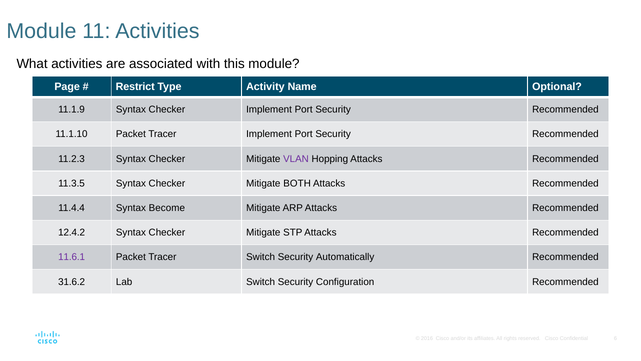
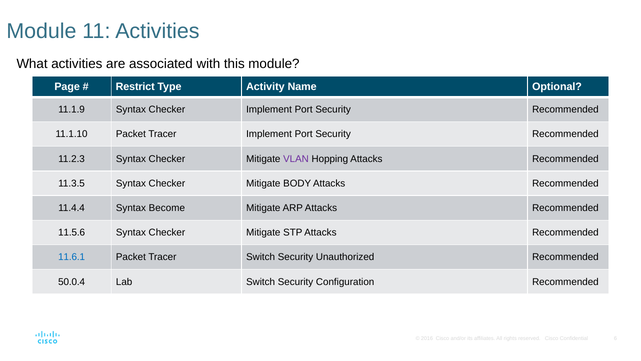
BOTH: BOTH -> BODY
12.4.2: 12.4.2 -> 11.5.6
11.6.1 colour: purple -> blue
Automatically: Automatically -> Unauthorized
31.6.2: 31.6.2 -> 50.0.4
